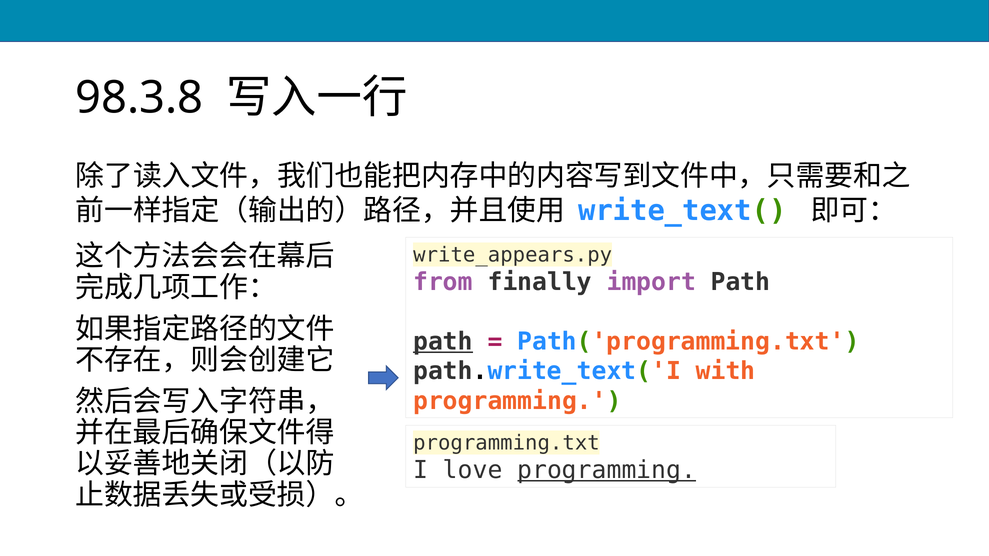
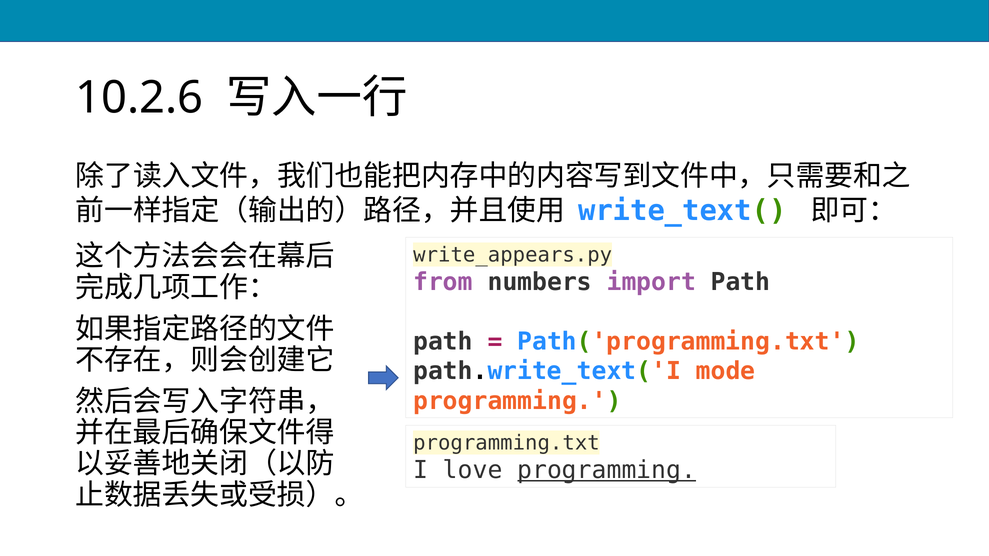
98.3.8: 98.3.8 -> 10.2.6
finally: finally -> numbers
path at (443, 342) underline: present -> none
with: with -> mode
